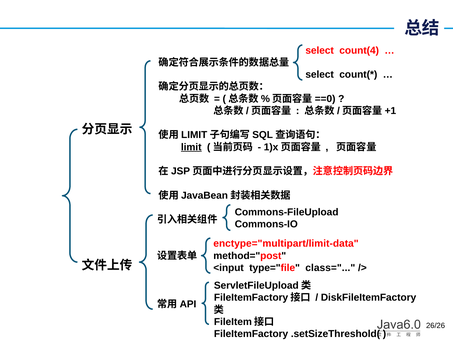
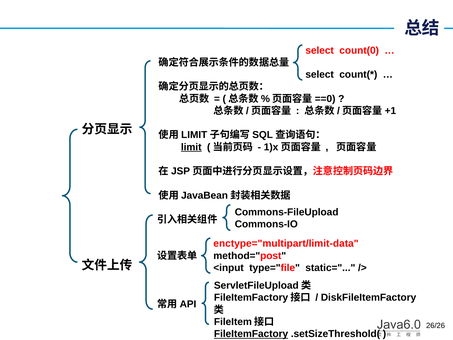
count(4: count(4 -> count(0
class=: class= -> static=
FileItemFactory underline: none -> present
